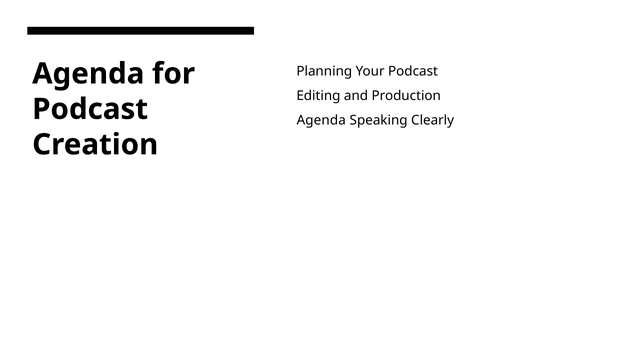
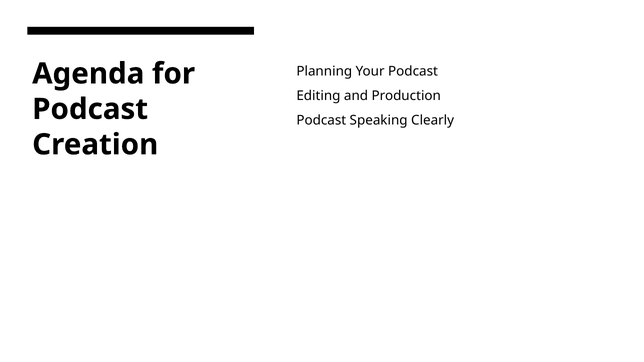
Agenda at (321, 120): Agenda -> Podcast
